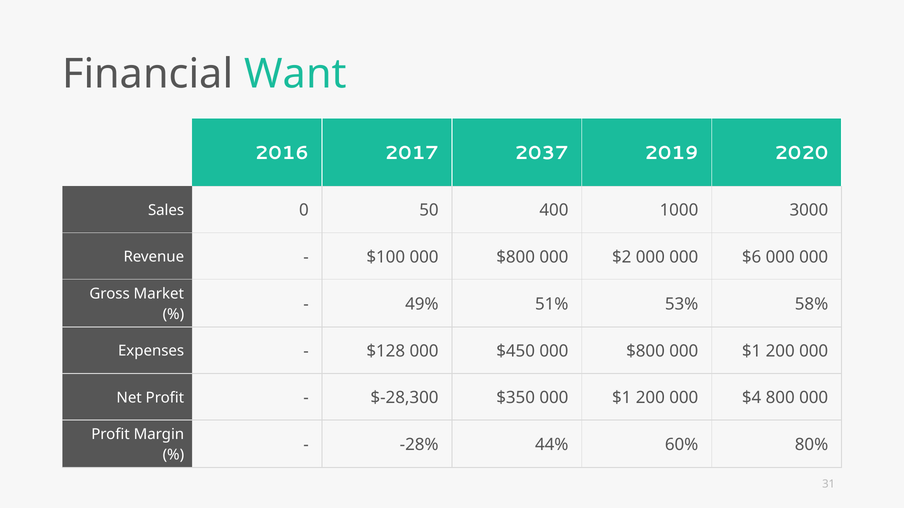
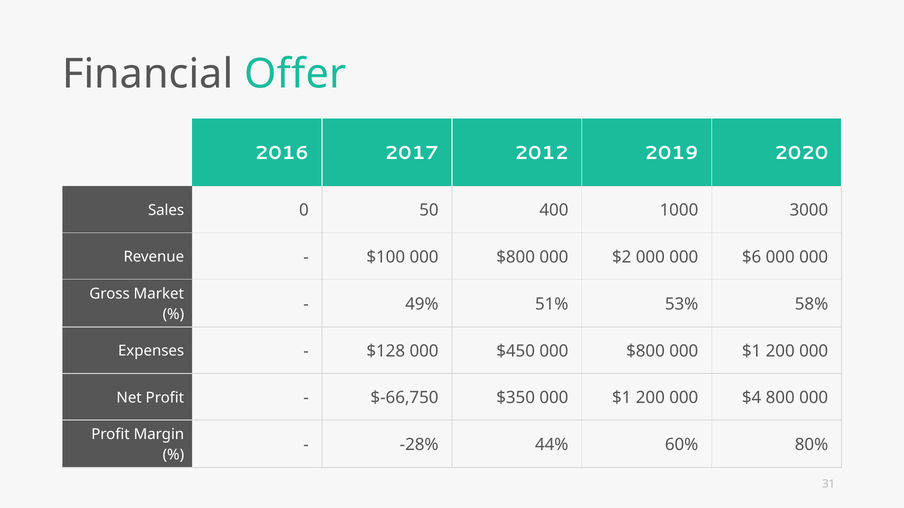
Want: Want -> Offer
2037: 2037 -> 2012
$-28,300: $-28,300 -> $-66,750
